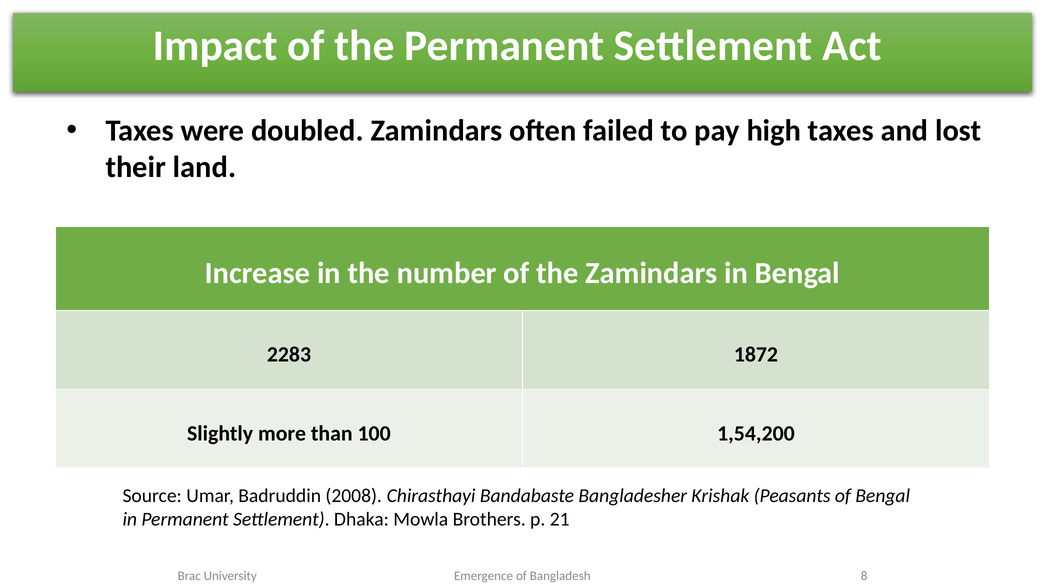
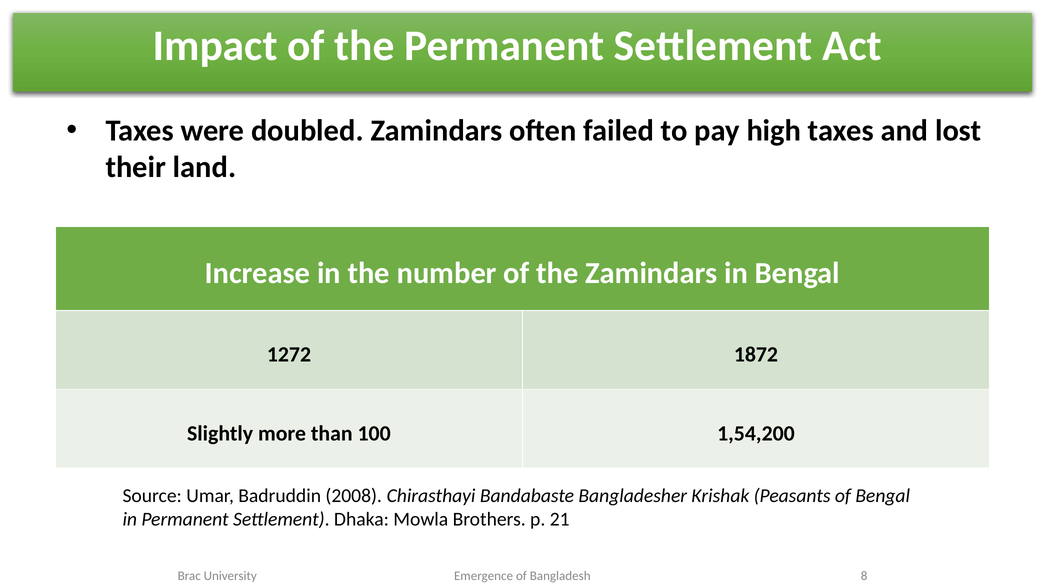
2283: 2283 -> 1272
